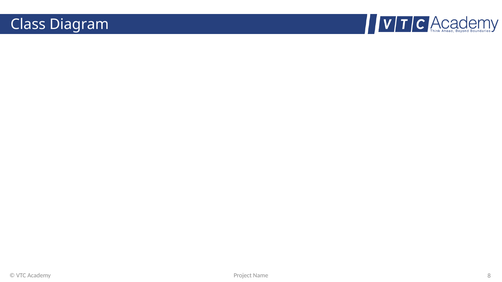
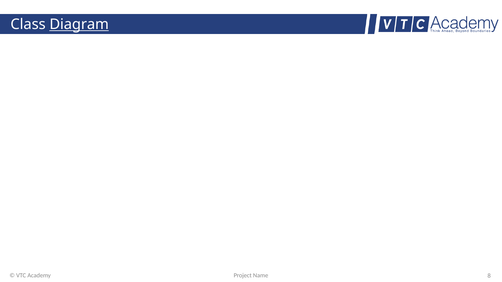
Diagram underline: none -> present
